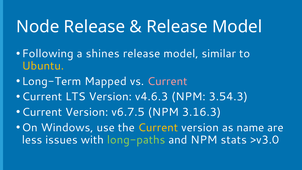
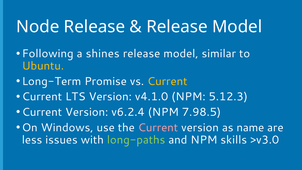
Mapped: Mapped -> Promise
Current at (167, 81) colour: pink -> yellow
v4.6.3: v4.6.3 -> v4.1.0
3.54.3: 3.54.3 -> 5.12.3
v6.7.5: v6.7.5 -> v6.2.4
3.16.3: 3.16.3 -> 7.98.5
Current at (158, 127) colour: yellow -> pink
stats: stats -> skills
